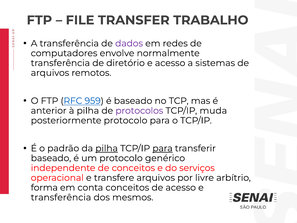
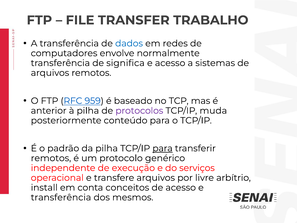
dados colour: purple -> blue
diretório: diretório -> significa
posteriormente protocolo: protocolo -> conteúdo
pilha at (107, 148) underline: present -> none
baseado at (51, 158): baseado -> remotos
de conceitos: conceitos -> execução
forma: forma -> install
